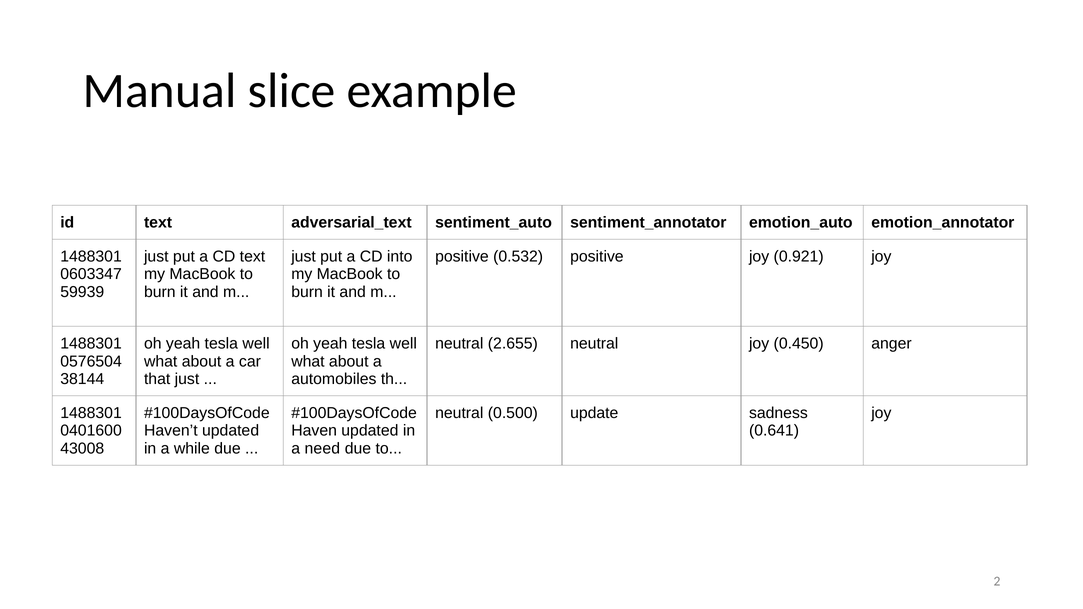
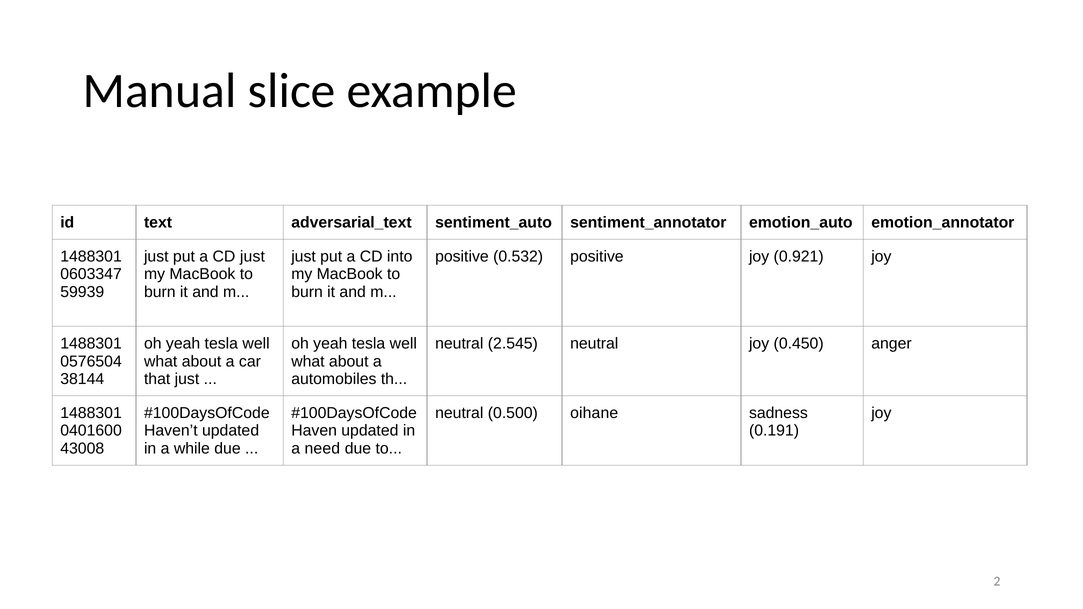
CD text: text -> just
2.655: 2.655 -> 2.545
update: update -> oihane
0.641: 0.641 -> 0.191
